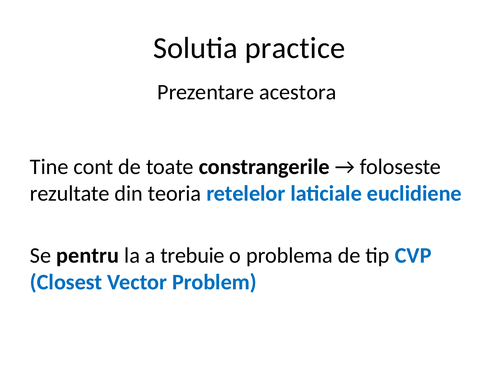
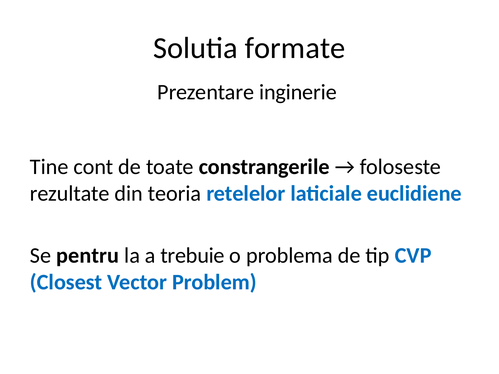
practice: practice -> formate
acestora: acestora -> inginerie
